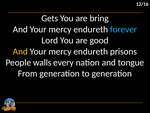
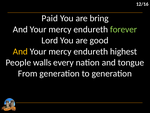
Gets: Gets -> Paid
forever colour: light blue -> light green
prisons: prisons -> highest
